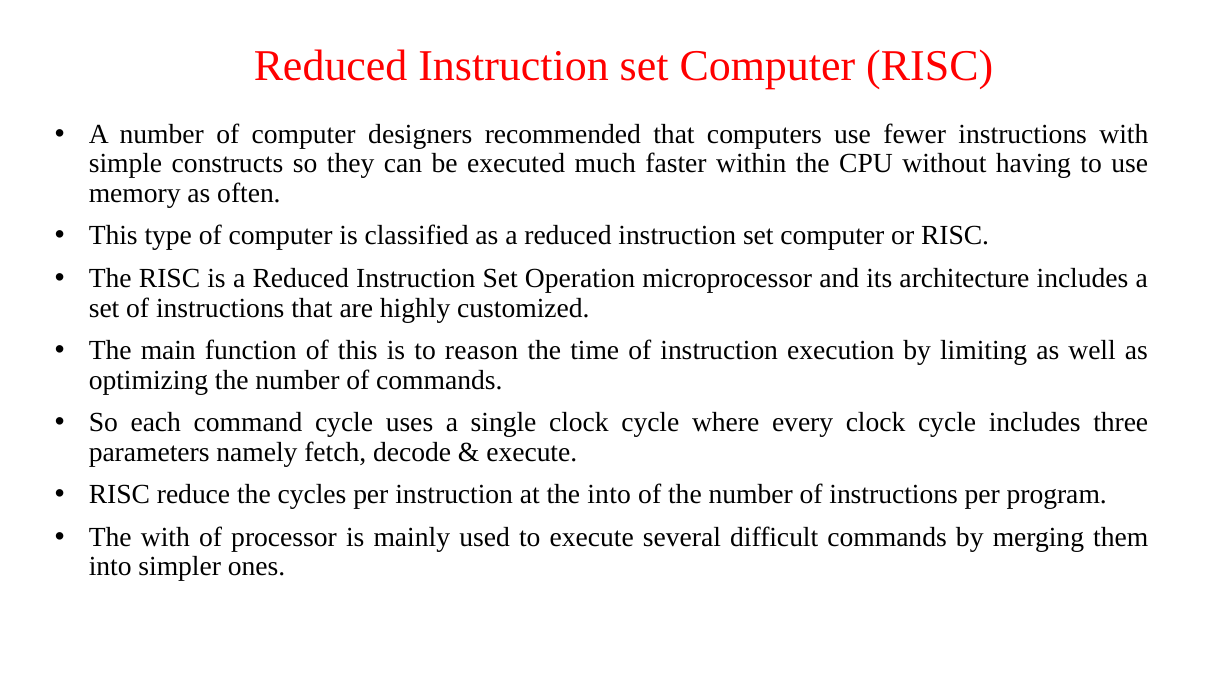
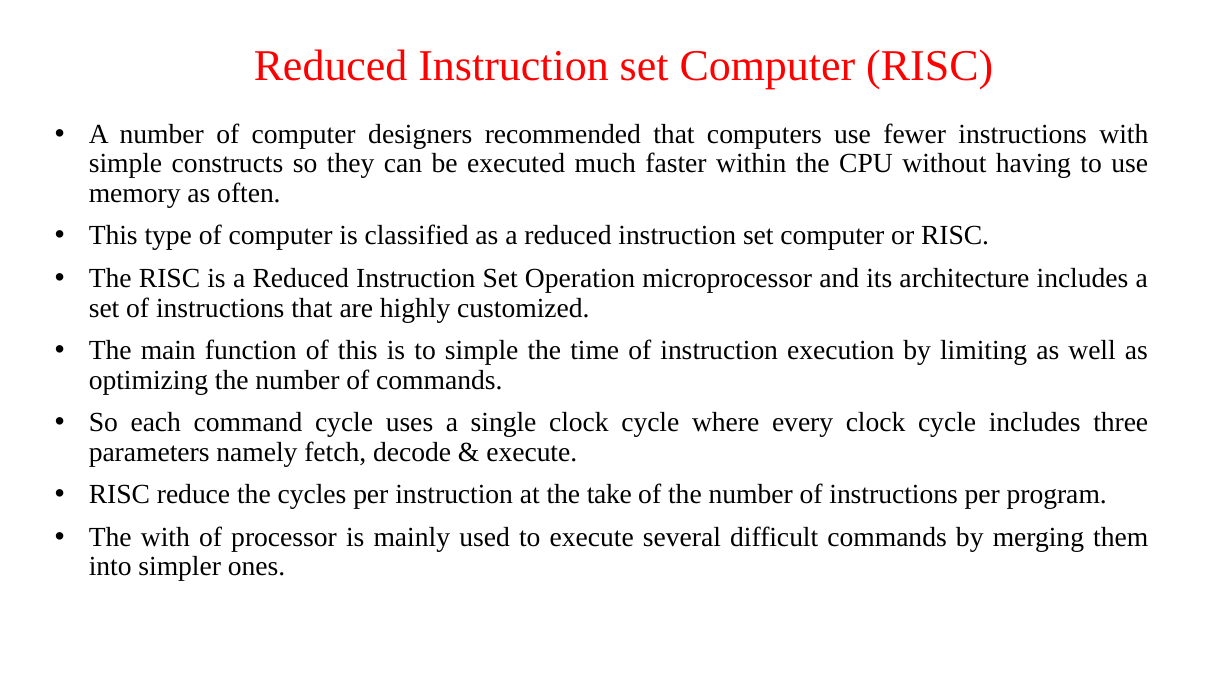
to reason: reason -> simple
the into: into -> take
